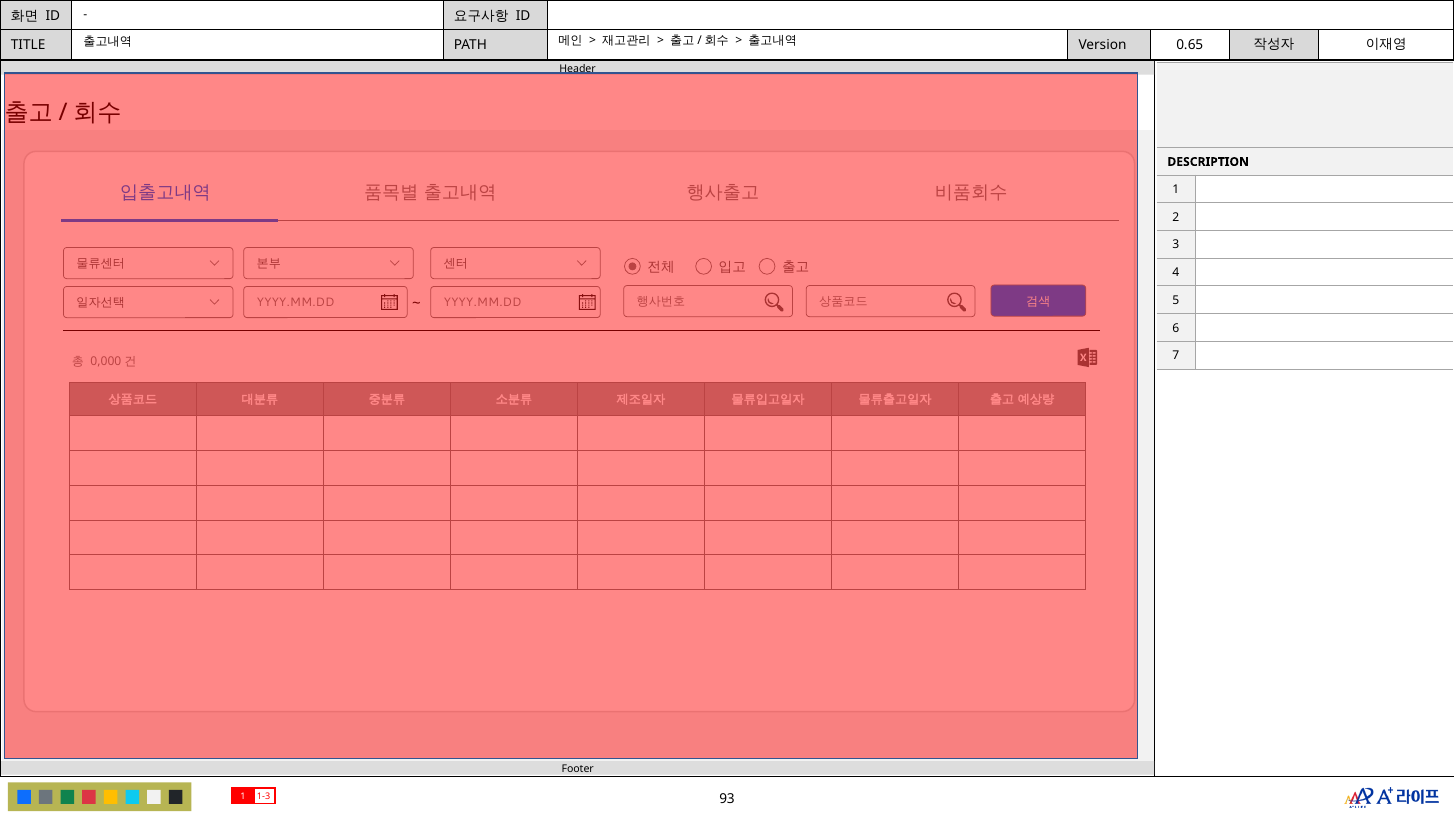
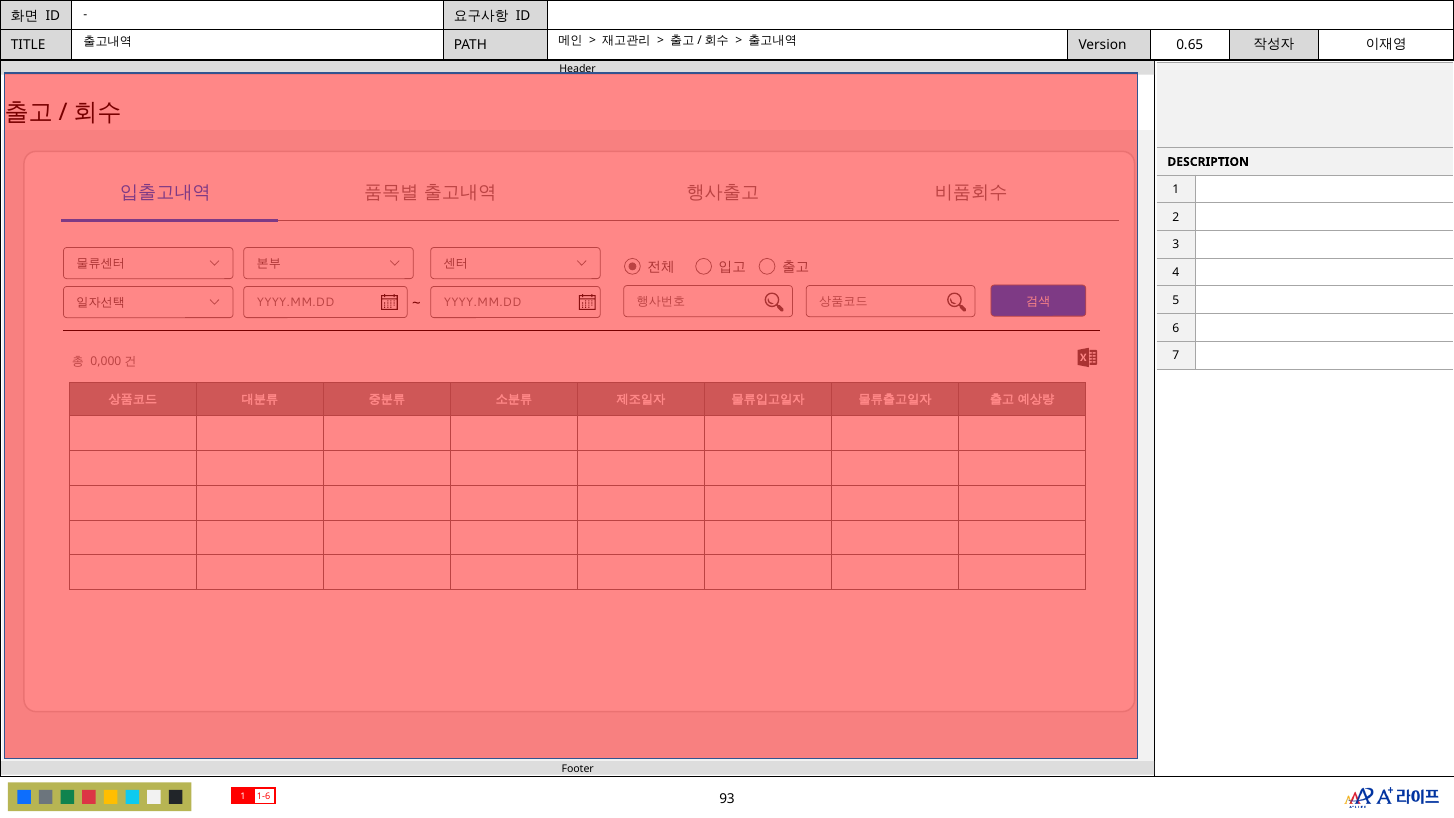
1-3: 1-3 -> 1-6
